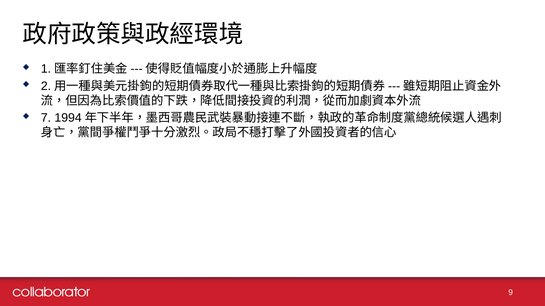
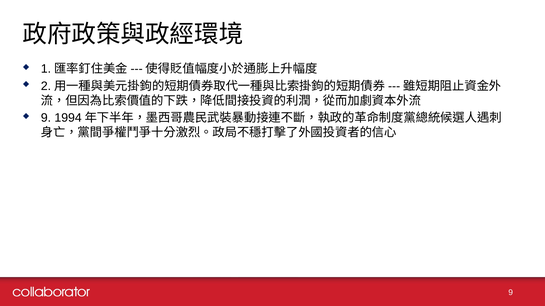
7 at (46, 118): 7 -> 9
